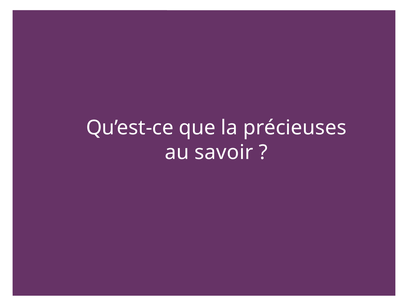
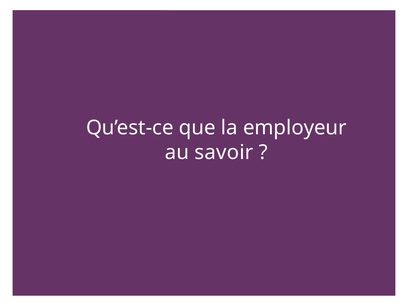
précieuses: précieuses -> employeur
